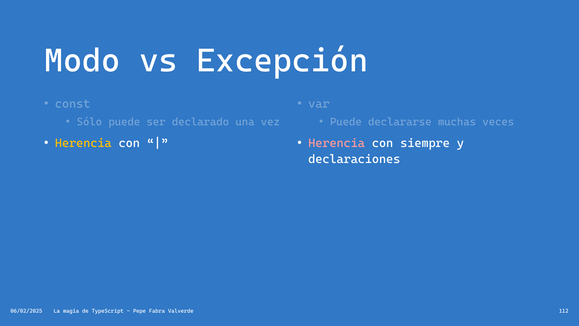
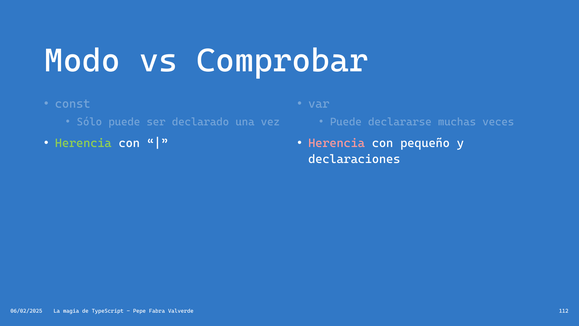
Excepción: Excepción -> Comprobar
Herencia at (83, 143) colour: yellow -> light green
siempre: siempre -> pequeño
